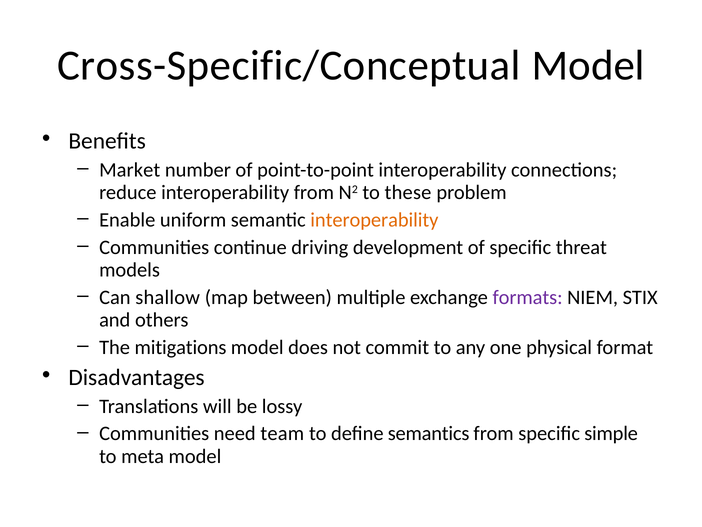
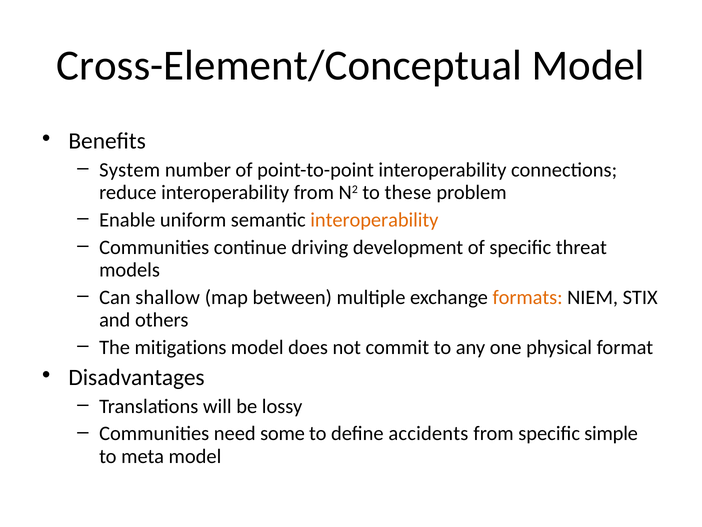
Cross-Specific/Conceptual: Cross-Specific/Conceptual -> Cross-Element/Conceptual
Market: Market -> System
formats colour: purple -> orange
team: team -> some
semantics: semantics -> accidents
